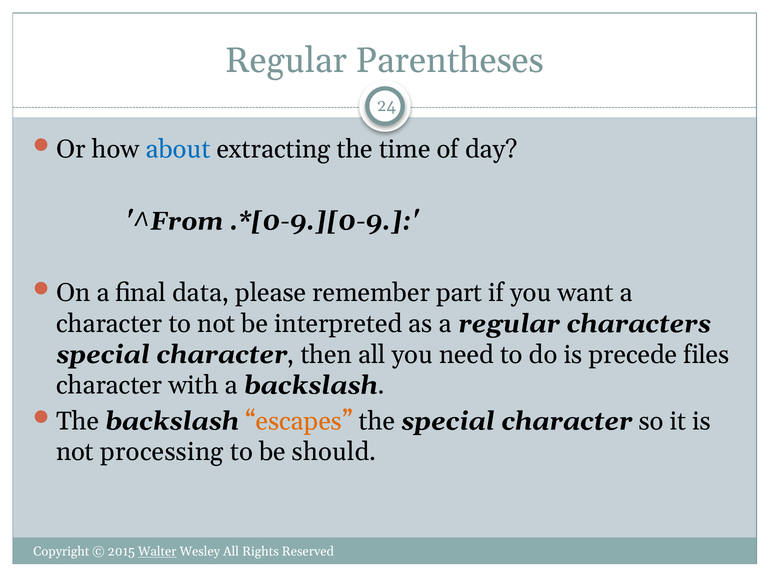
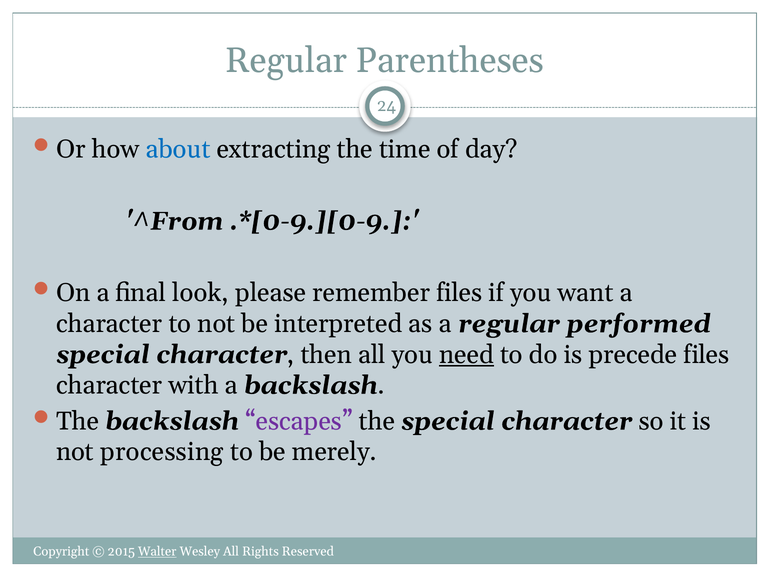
data: data -> look
remember part: part -> files
characters: characters -> performed
need underline: none -> present
escapes colour: orange -> purple
should: should -> merely
